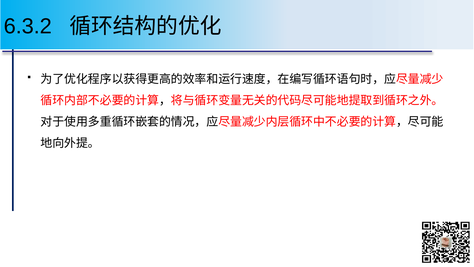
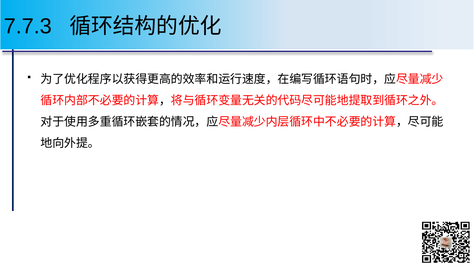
6.3.2: 6.3.2 -> 7.7.3
